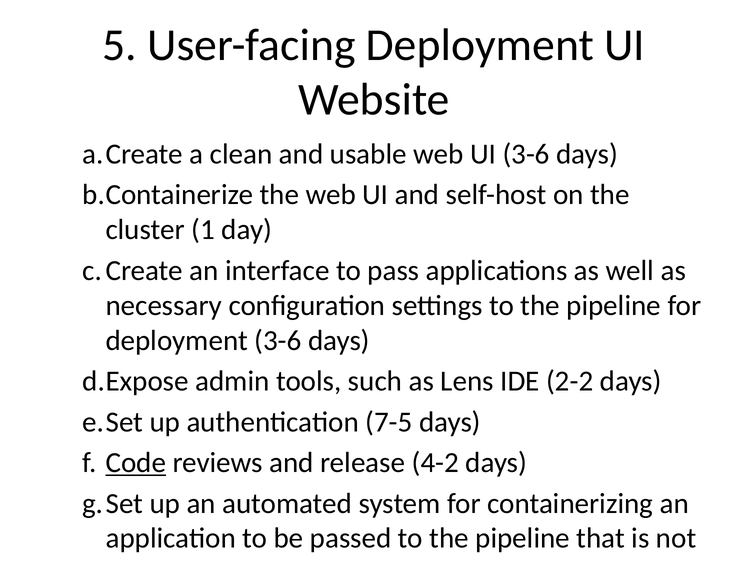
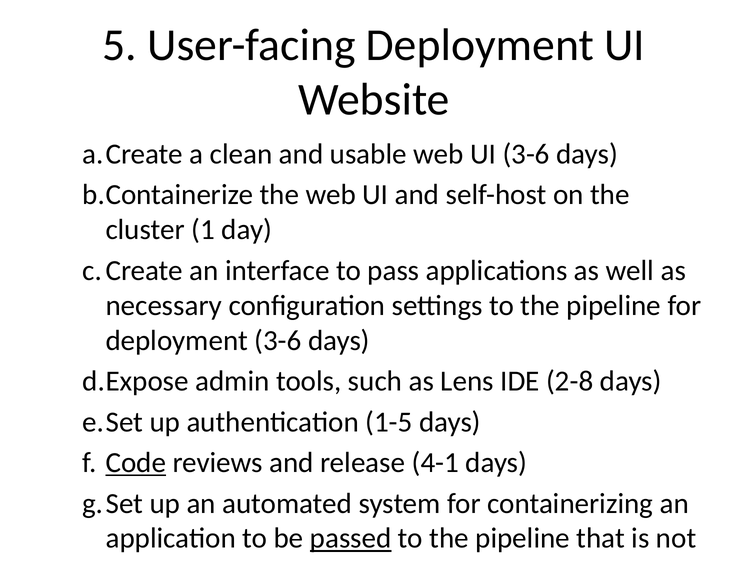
2-2: 2-2 -> 2-8
7-5: 7-5 -> 1-5
4-2: 4-2 -> 4-1
passed underline: none -> present
